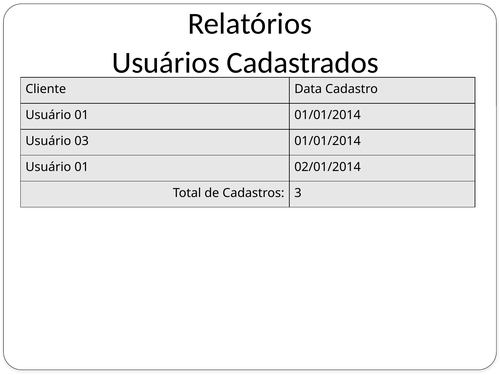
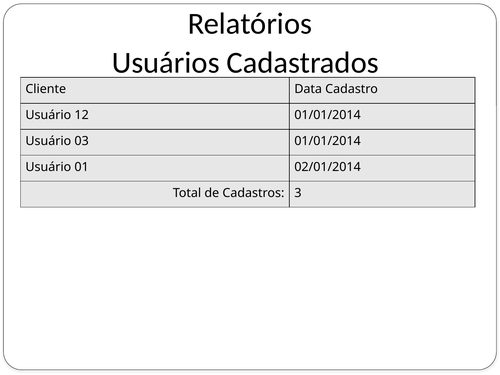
01 at (82, 115): 01 -> 12
